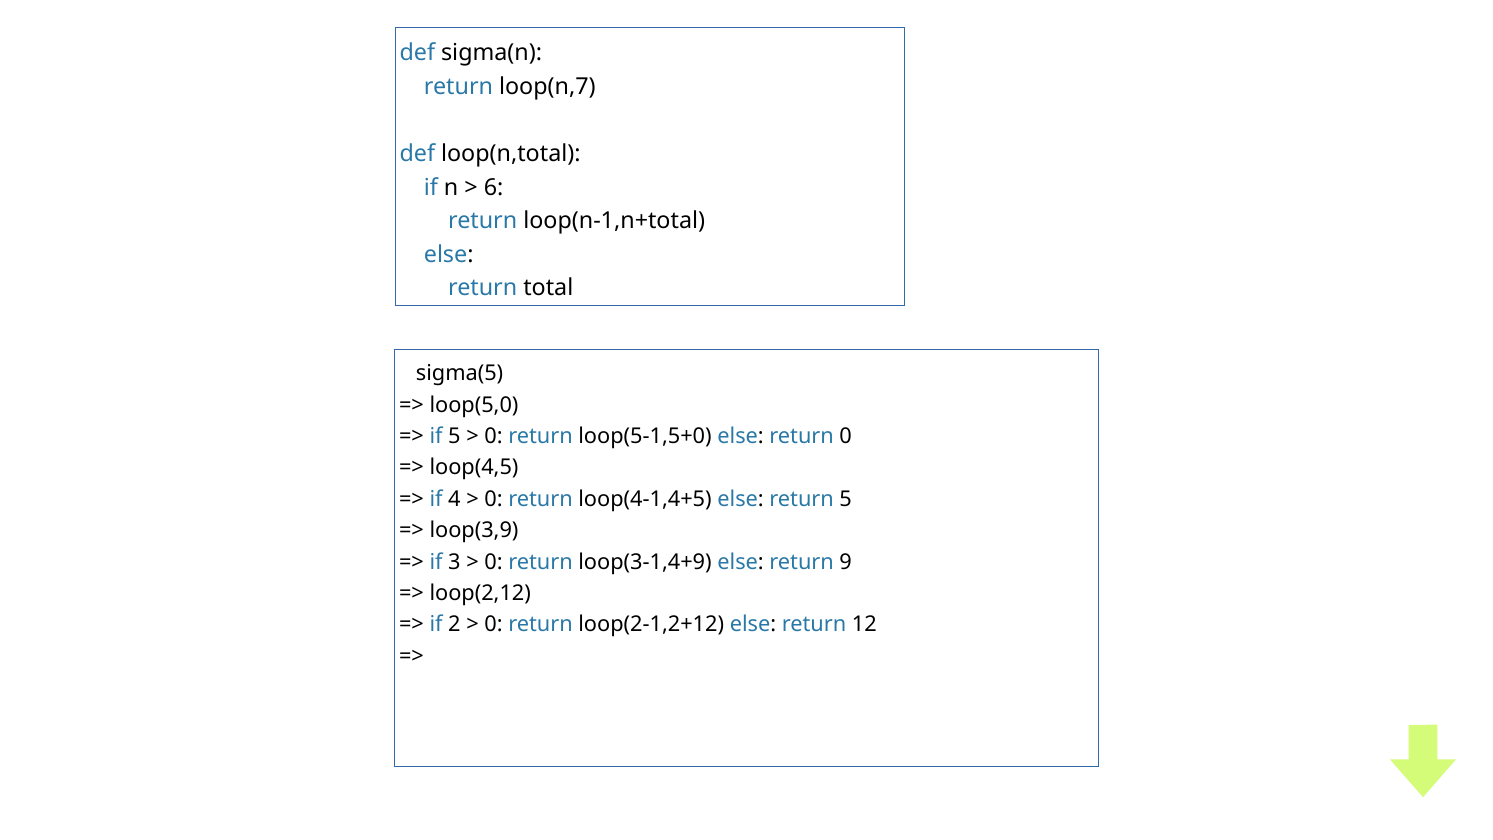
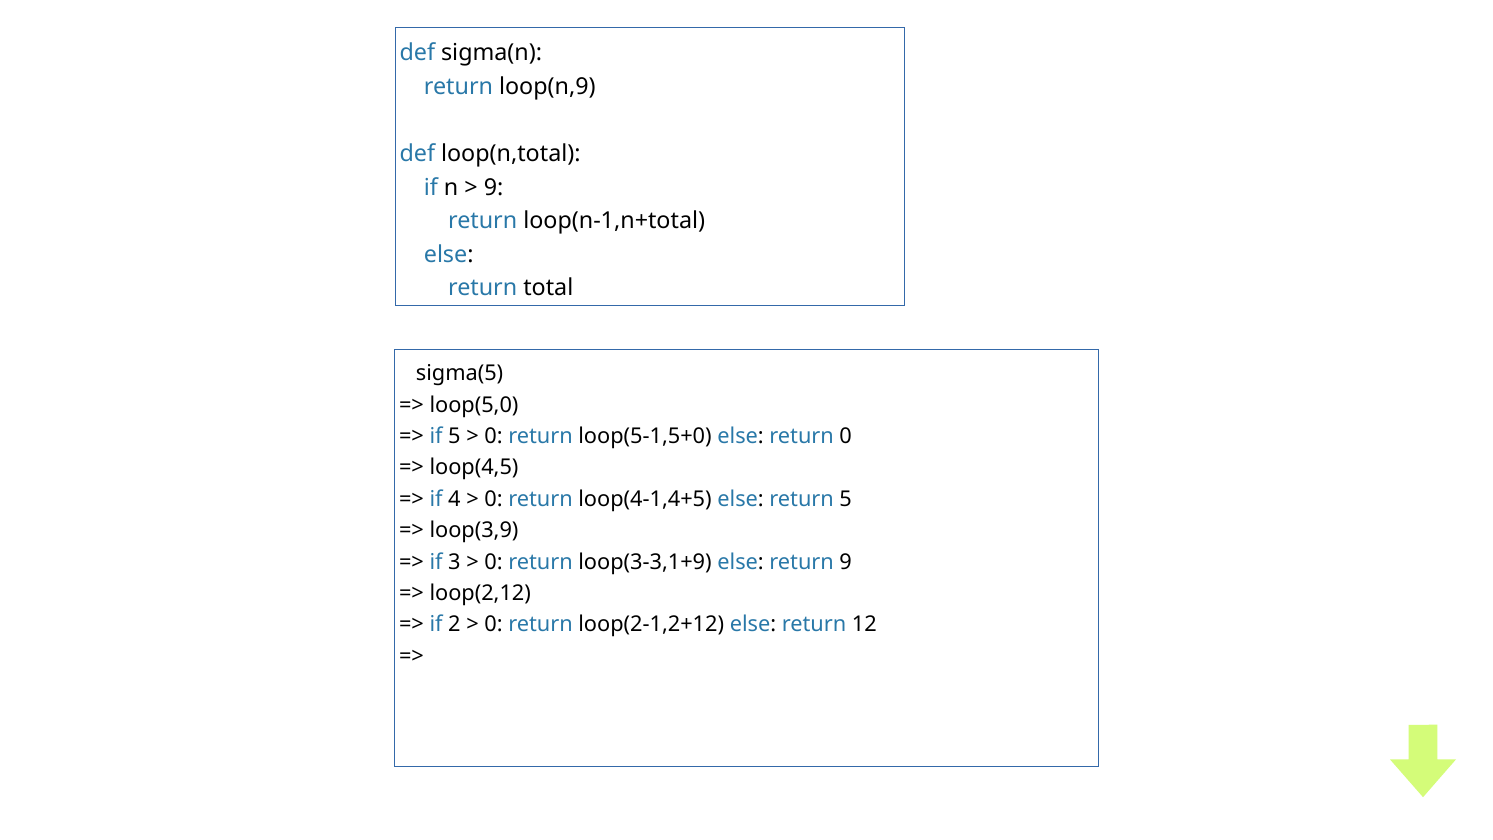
loop(n,7: loop(n,7 -> loop(n,9
6 at (494, 187): 6 -> 9
loop(3-1,4+9: loop(3-1,4+9 -> loop(3-3,1+9
